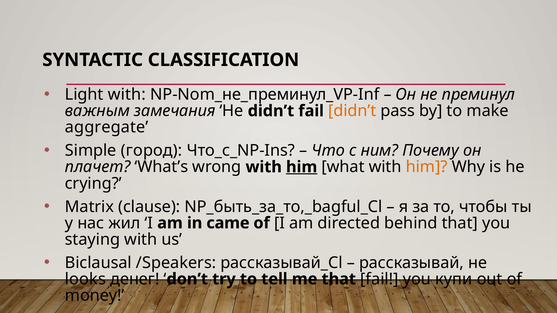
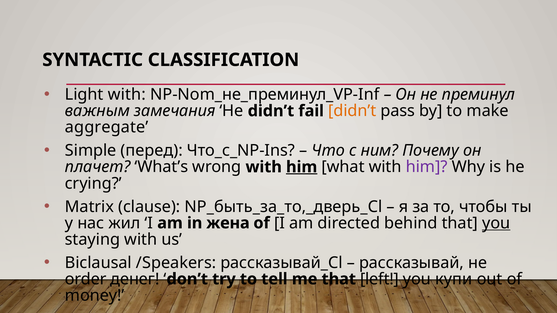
город: город -> перед
him at (427, 167) colour: orange -> purple
NP_быть_за_то,_bagful_Cl: NP_быть_за_то,_bagful_Cl -> NP_быть_за_то,_дверь_Cl
came: came -> жена
you at (496, 223) underline: none -> present
looks: looks -> order
that fail: fail -> left
